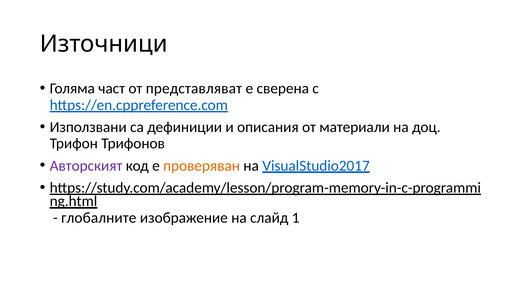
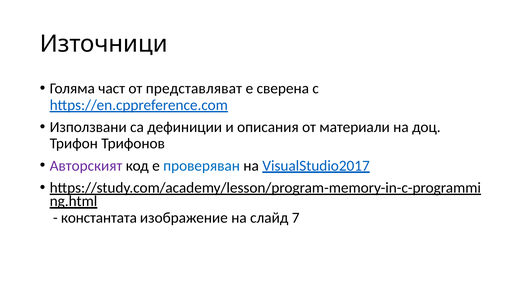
проверяван colour: orange -> blue
глобалните: глобалните -> константата
1: 1 -> 7
